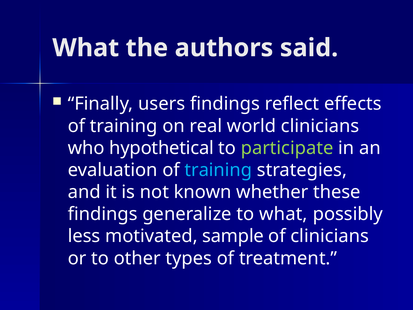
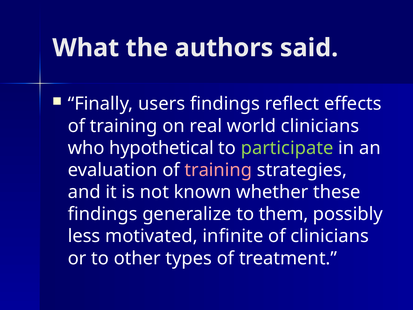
training at (218, 170) colour: light blue -> pink
to what: what -> them
sample: sample -> infinite
